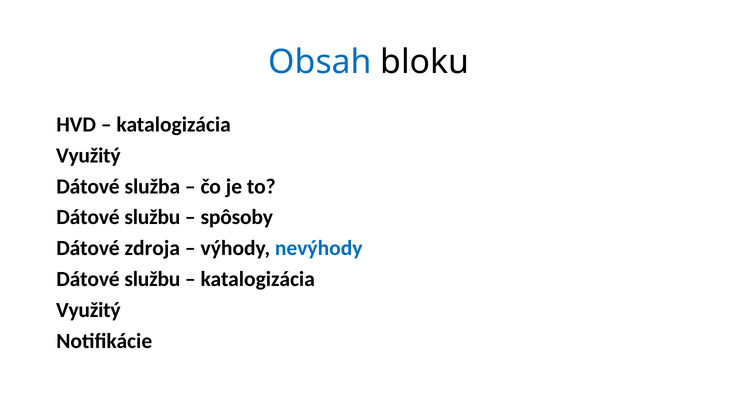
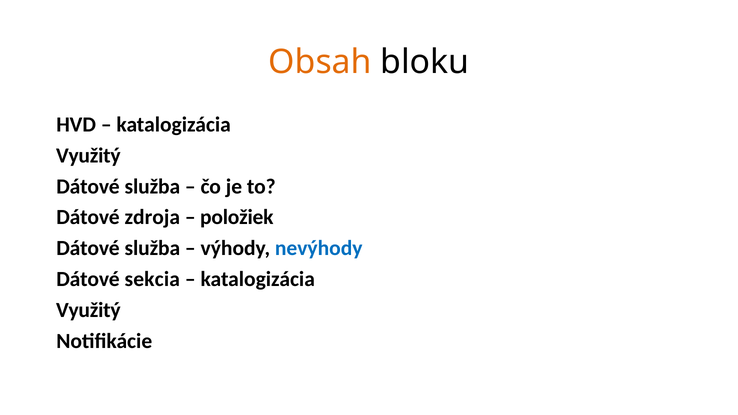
Obsah colour: blue -> orange
službu at (152, 217): službu -> zdroja
spôsoby: spôsoby -> položiek
zdroja at (152, 248): zdroja -> služba
službu at (152, 279): službu -> sekcia
